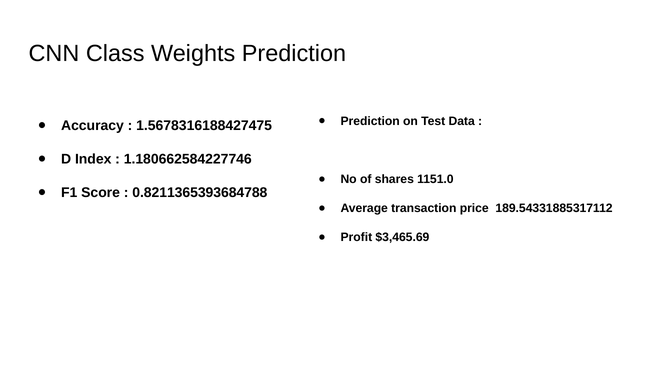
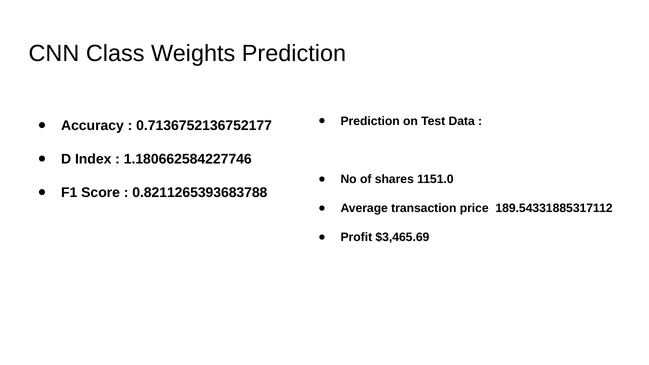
1.5678316188427475: 1.5678316188427475 -> 0.7136752136752177
0.8211365393684788: 0.8211365393684788 -> 0.8211265393683788
